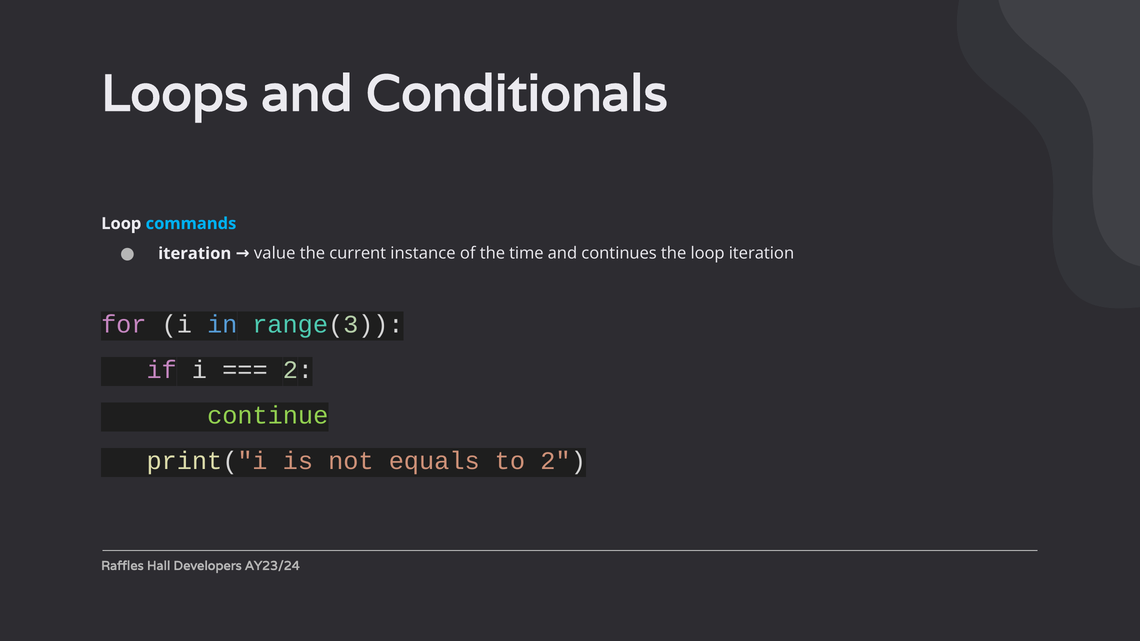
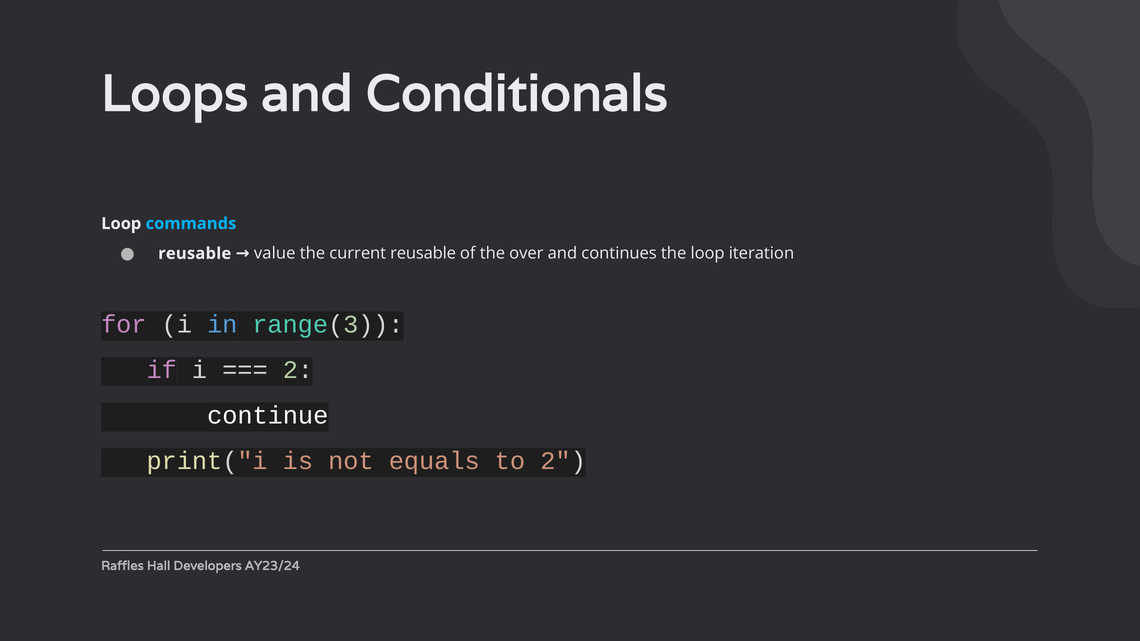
iteration at (195, 254): iteration -> reusable
current instance: instance -> reusable
time: time -> over
continue colour: light green -> white
